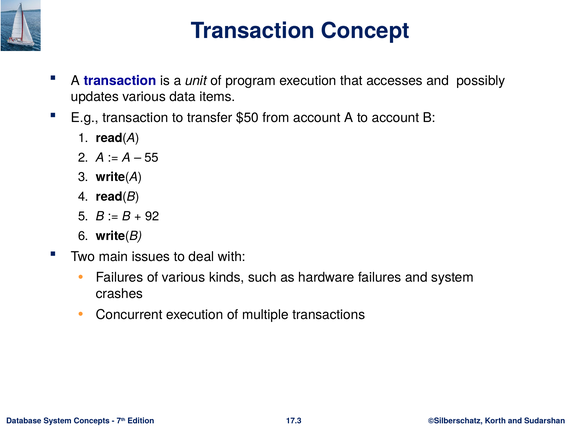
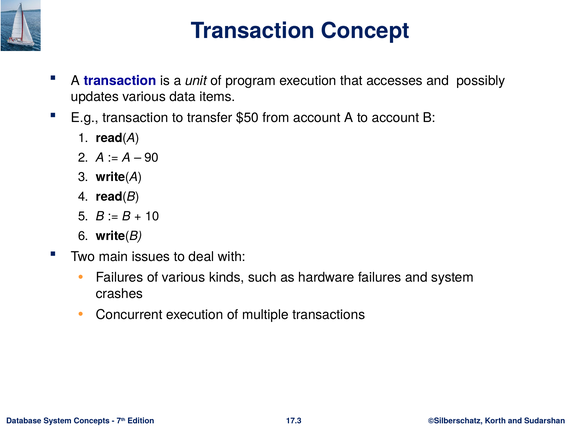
55: 55 -> 90
92: 92 -> 10
